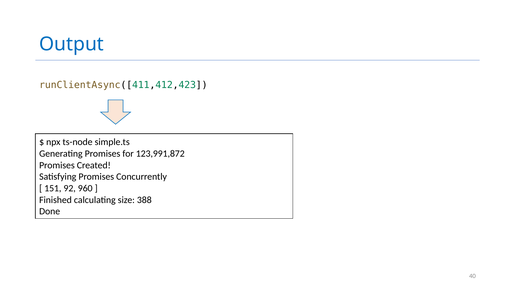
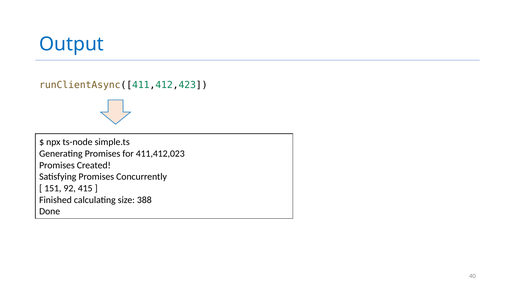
123,991,872: 123,991,872 -> 411,412,023
960: 960 -> 415
